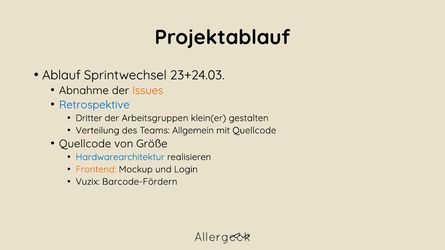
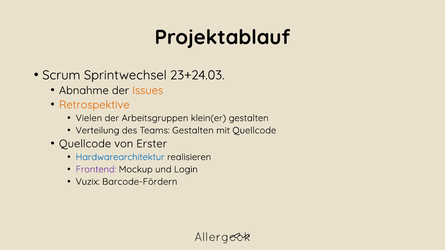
Ablauf: Ablauf -> Scrum
Retrospektive colour: blue -> orange
Dritter: Dritter -> Vielen
Teams Allgemein: Allgemein -> Gestalten
Größe: Größe -> Erster
Frontend colour: orange -> purple
